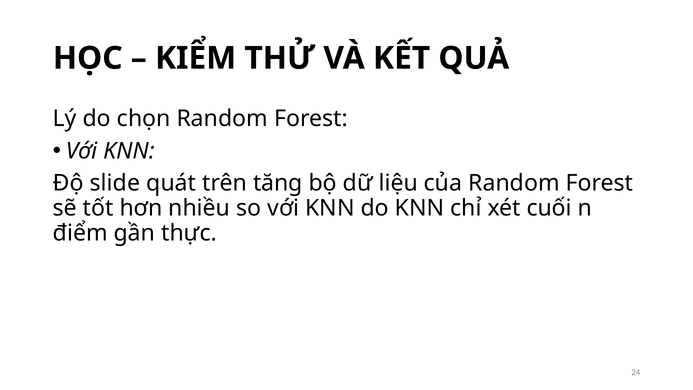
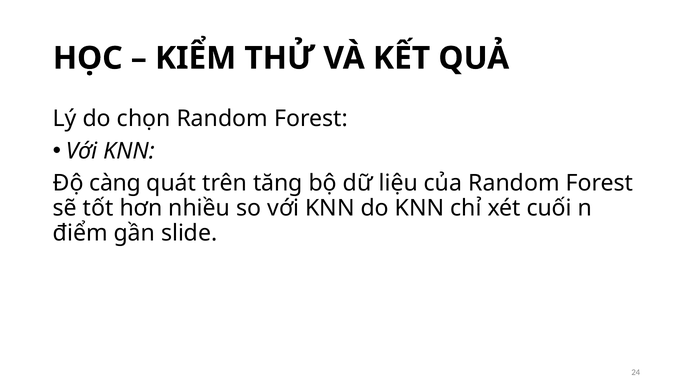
slide: slide -> càng
thực: thực -> slide
